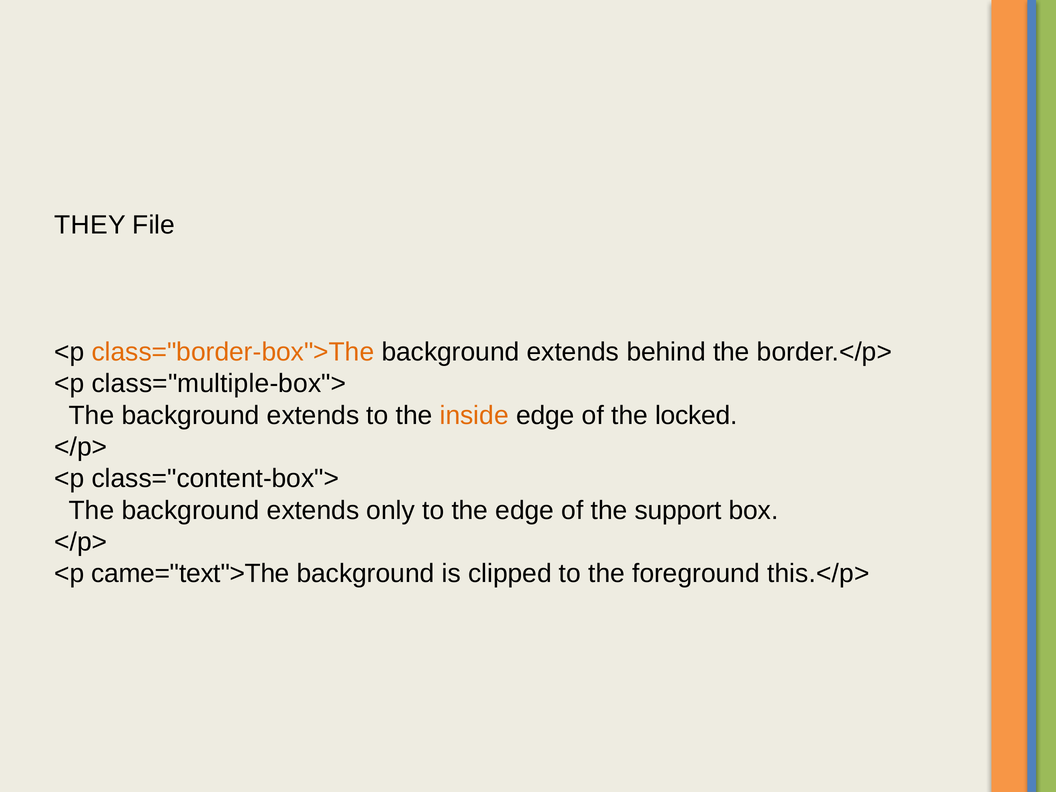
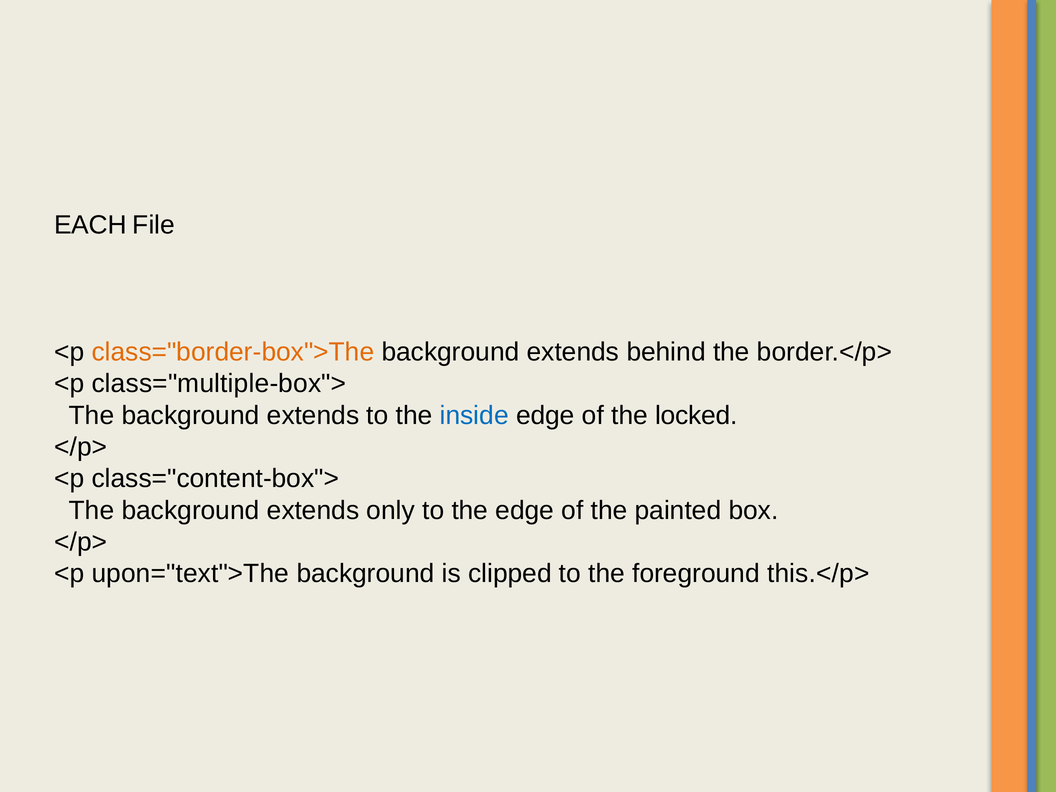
THEY: THEY -> EACH
inside colour: orange -> blue
support: support -> painted
came="text">The: came="text">The -> upon="text">The
